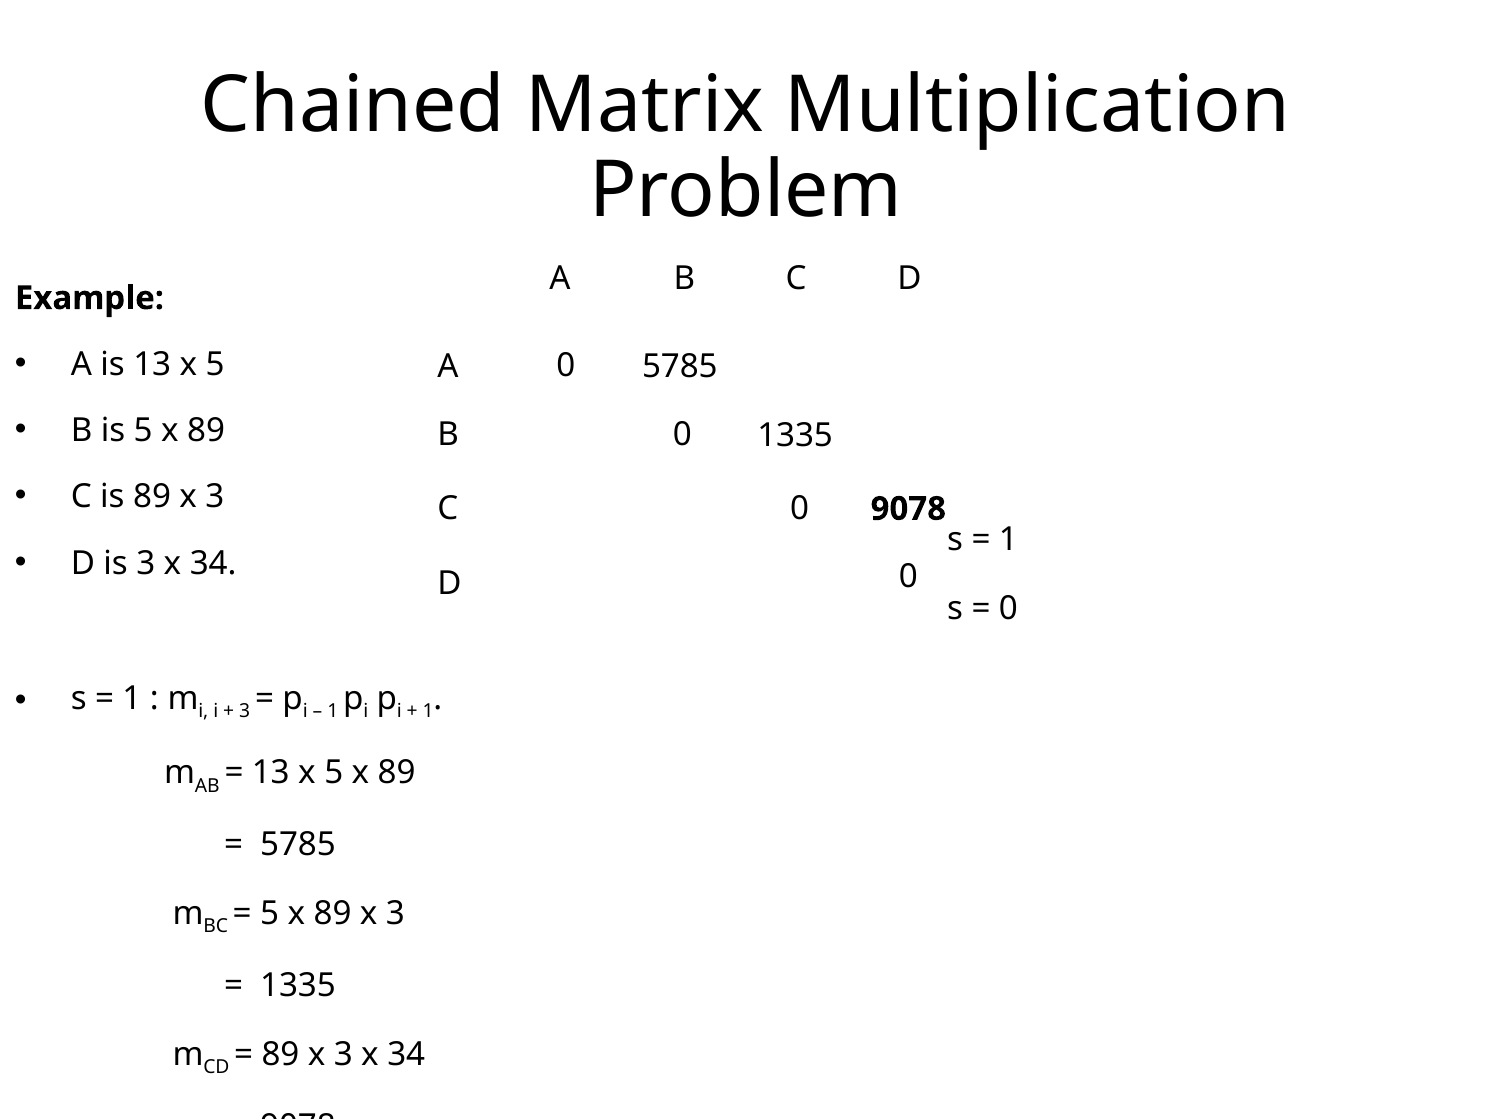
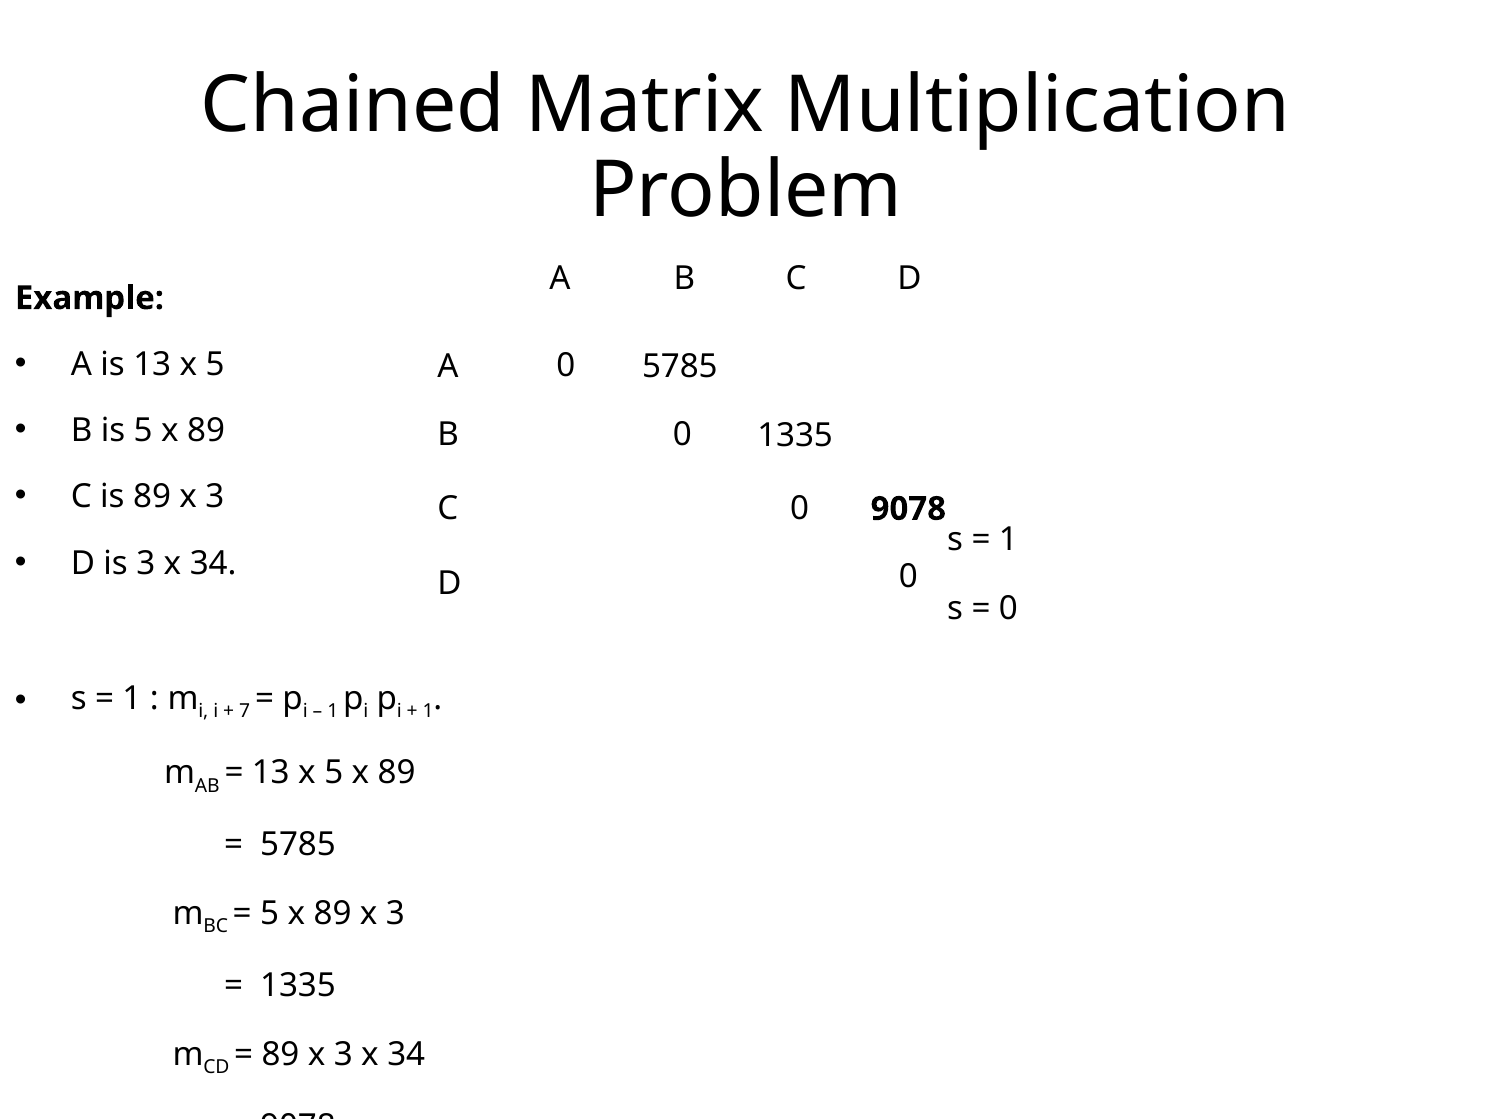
3 at (245, 711): 3 -> 7
